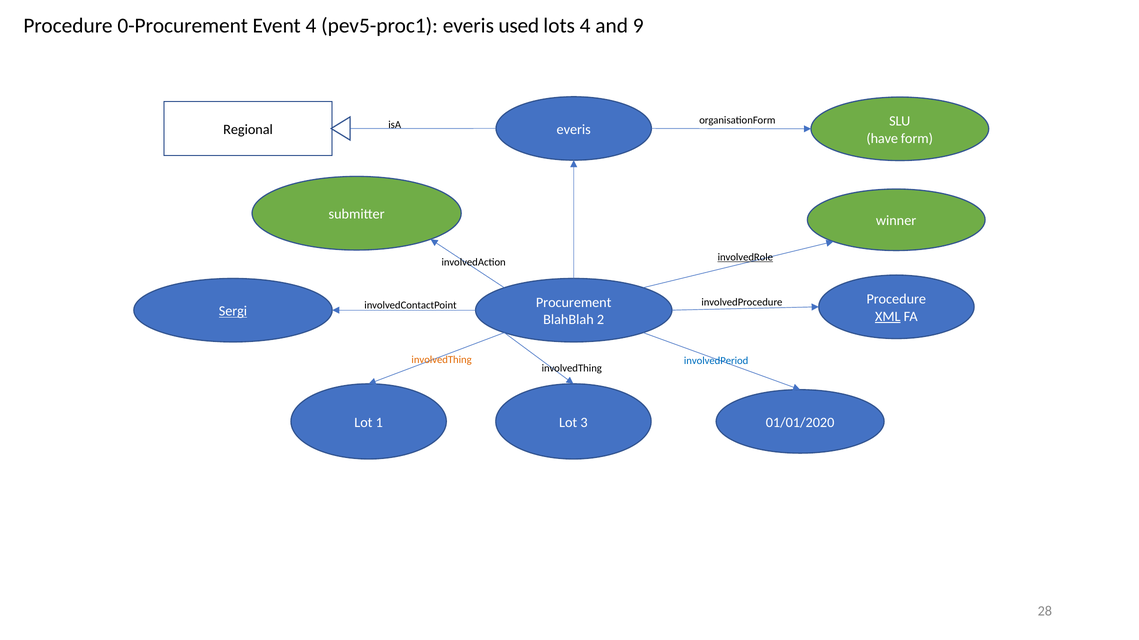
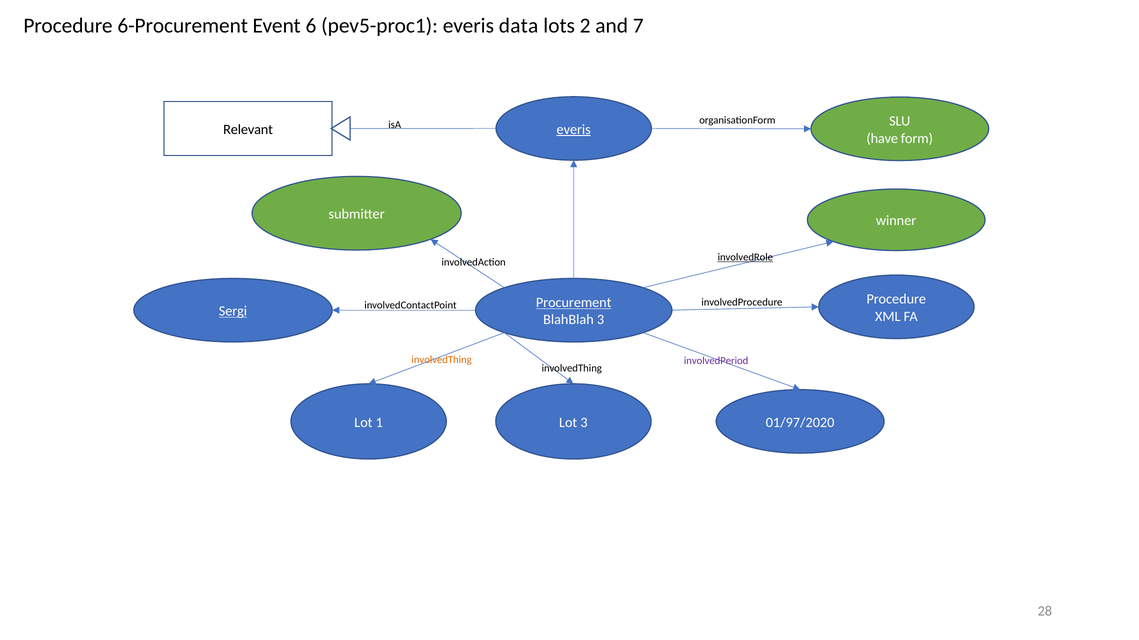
0-Procurement: 0-Procurement -> 6-Procurement
Event 4: 4 -> 6
used: used -> data
lots 4: 4 -> 2
9: 9 -> 7
Regional: Regional -> Relevant
everis at (574, 130) underline: none -> present
Procurement underline: none -> present
XML underline: present -> none
BlahBlah 2: 2 -> 3
involvedPeriod colour: blue -> purple
01/01/2020: 01/01/2020 -> 01/97/2020
